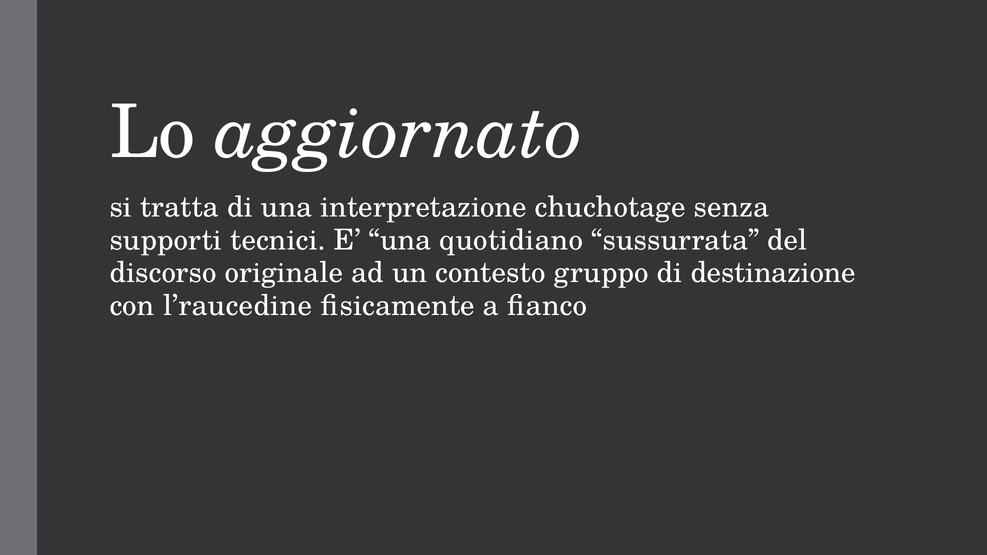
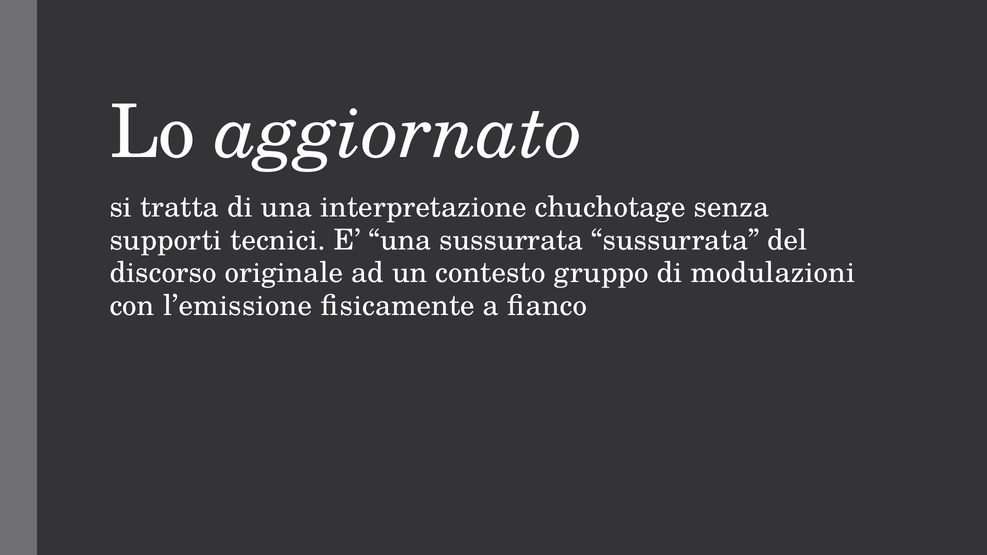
una quotidiano: quotidiano -> sussurrata
destinazione: destinazione -> modulazioni
l’raucedine: l’raucedine -> l’emissione
